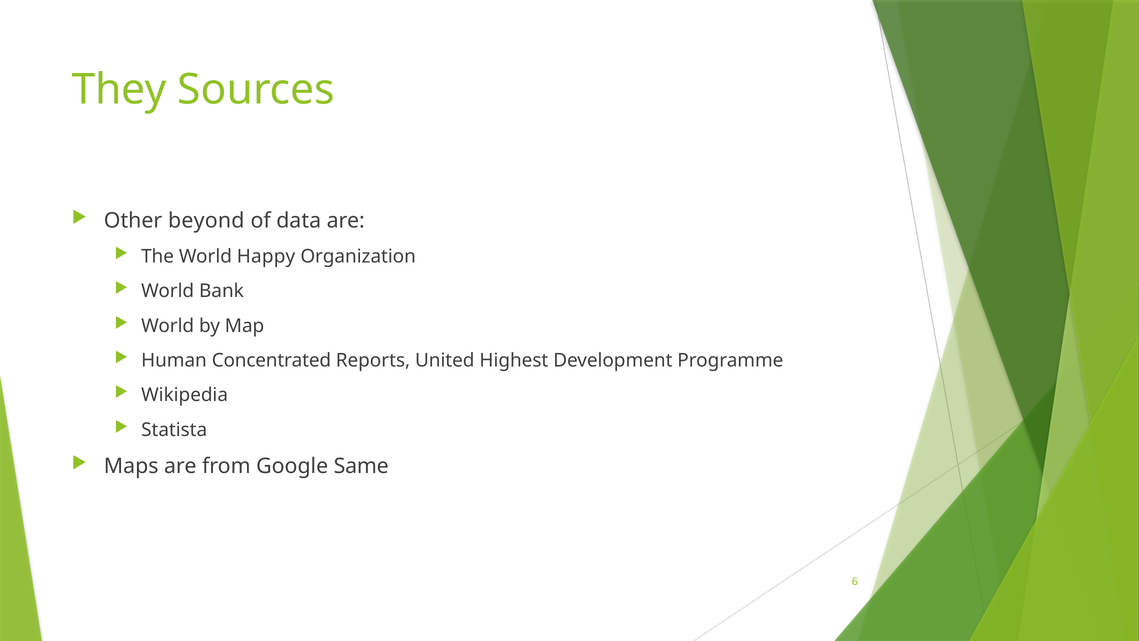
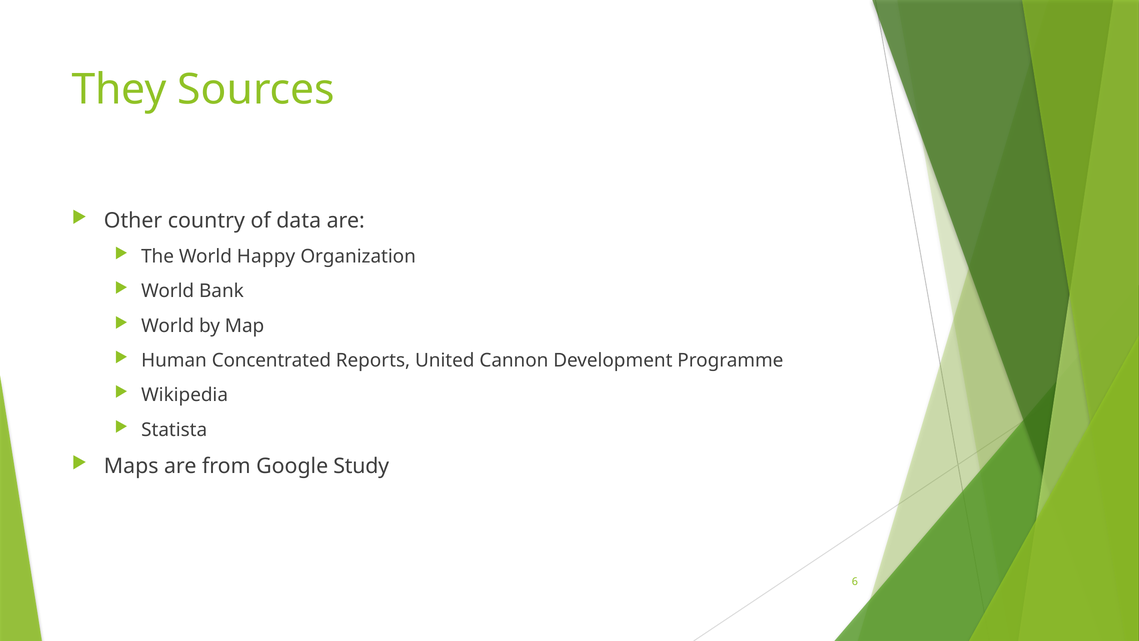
beyond: beyond -> country
Highest: Highest -> Cannon
Same: Same -> Study
